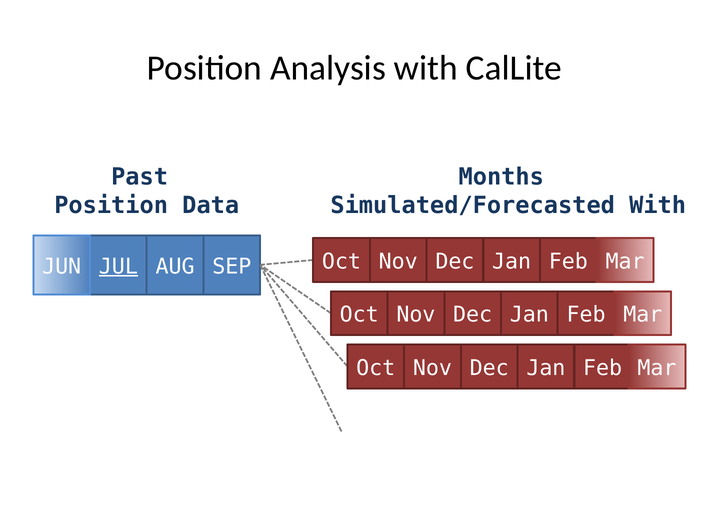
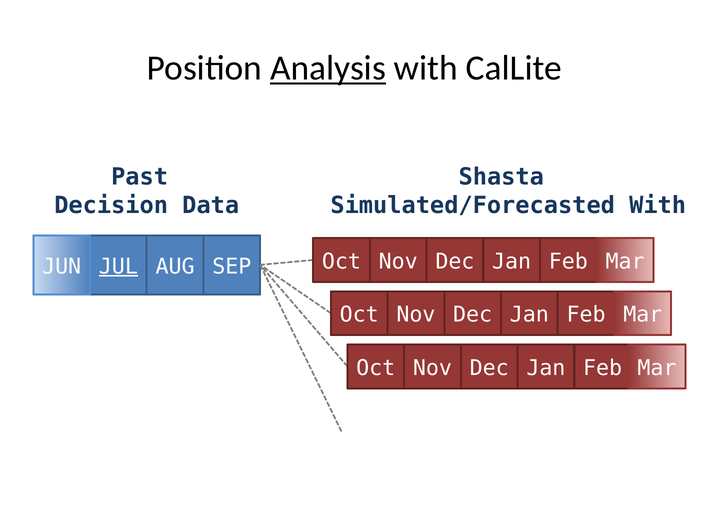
Analysis underline: none -> present
Months: Months -> Shasta
Position at (111, 205): Position -> Decision
